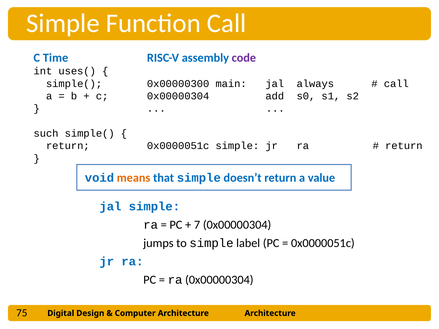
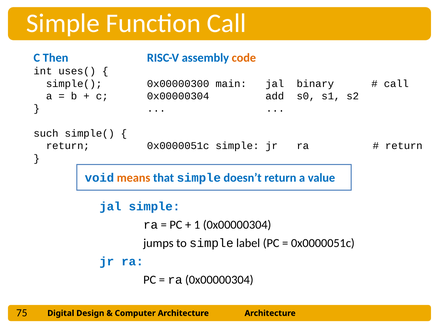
Time: Time -> Then
code colour: purple -> orange
always: always -> binary
7: 7 -> 1
